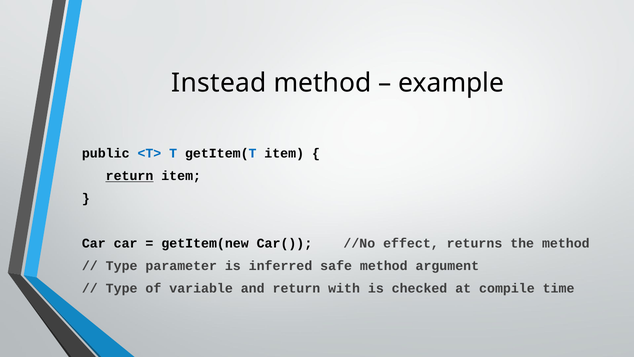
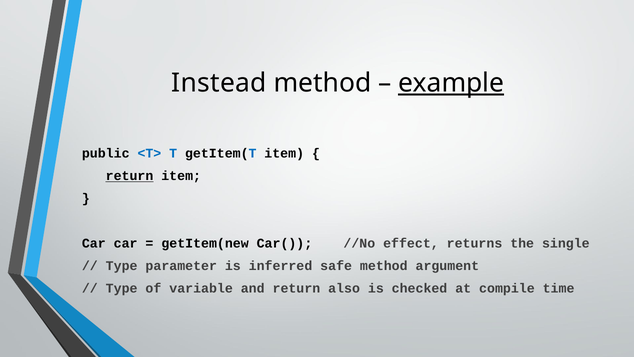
example underline: none -> present
the method: method -> single
with: with -> also
